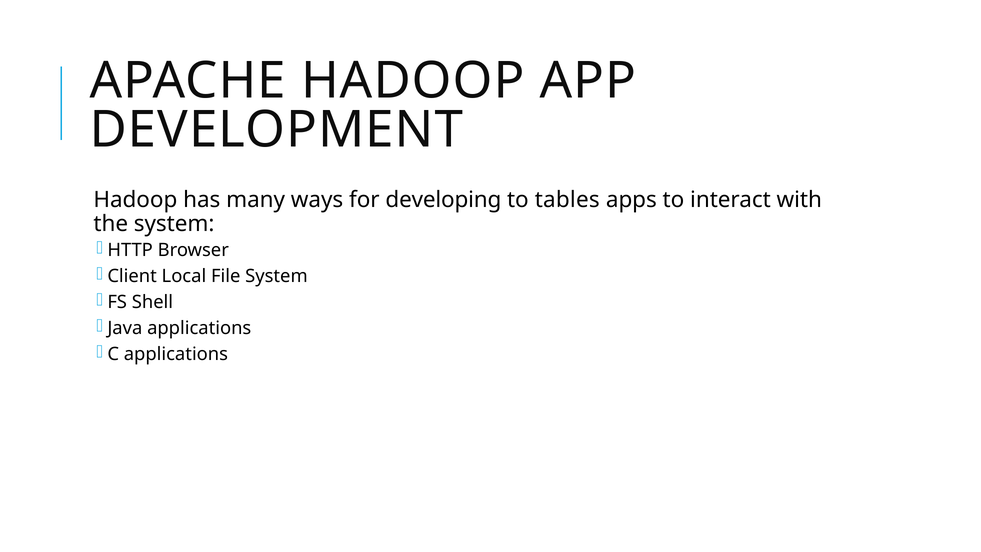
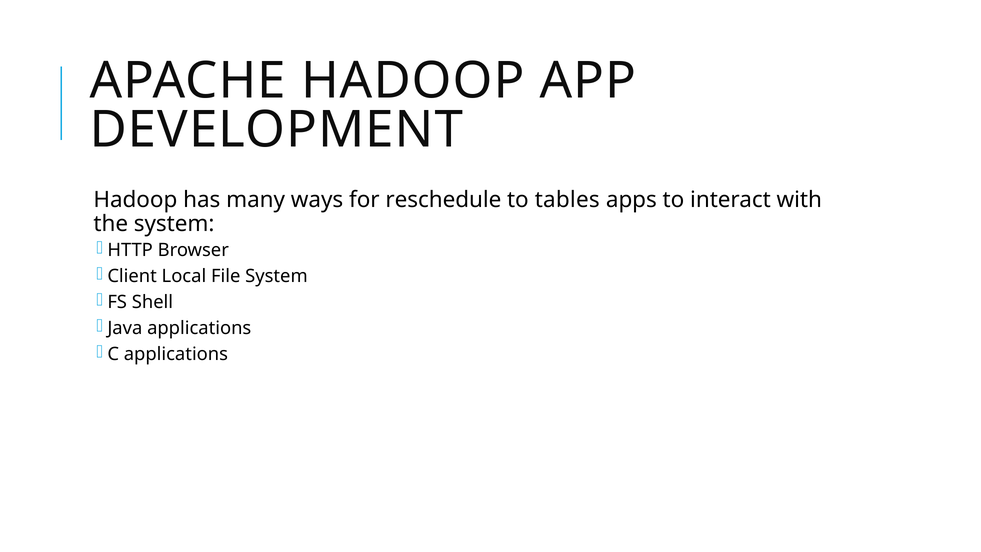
developing: developing -> reschedule
